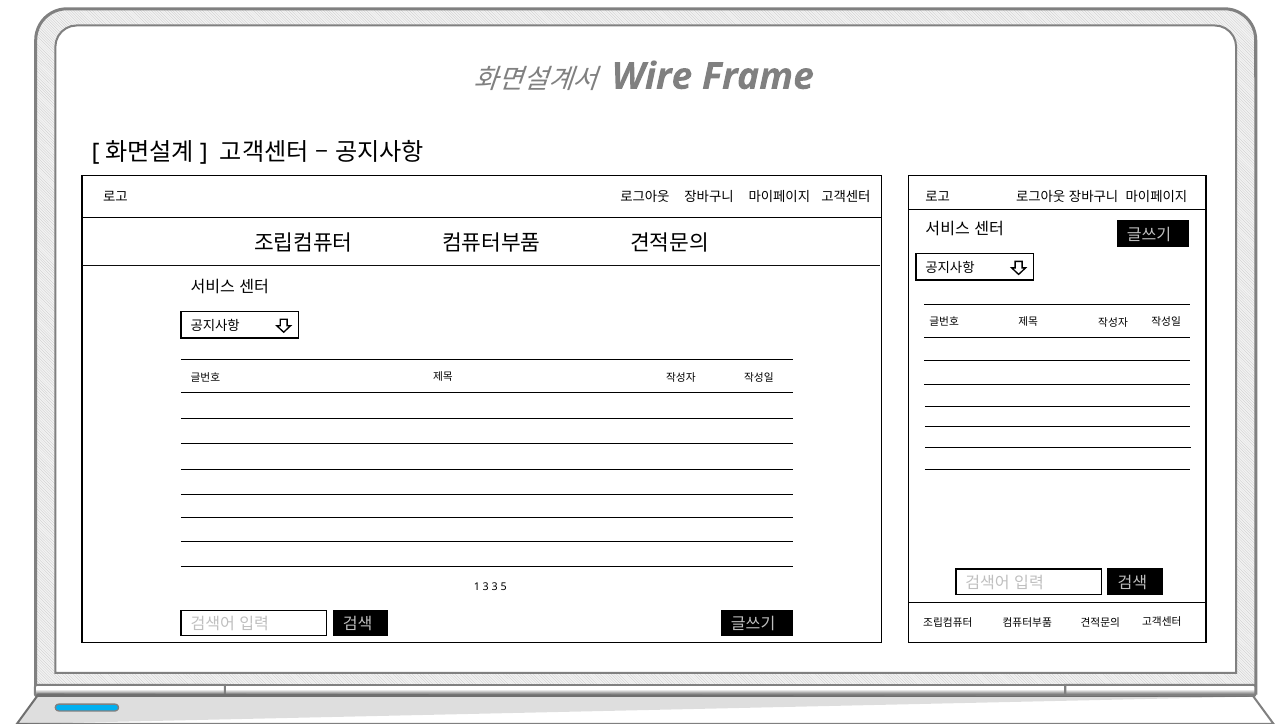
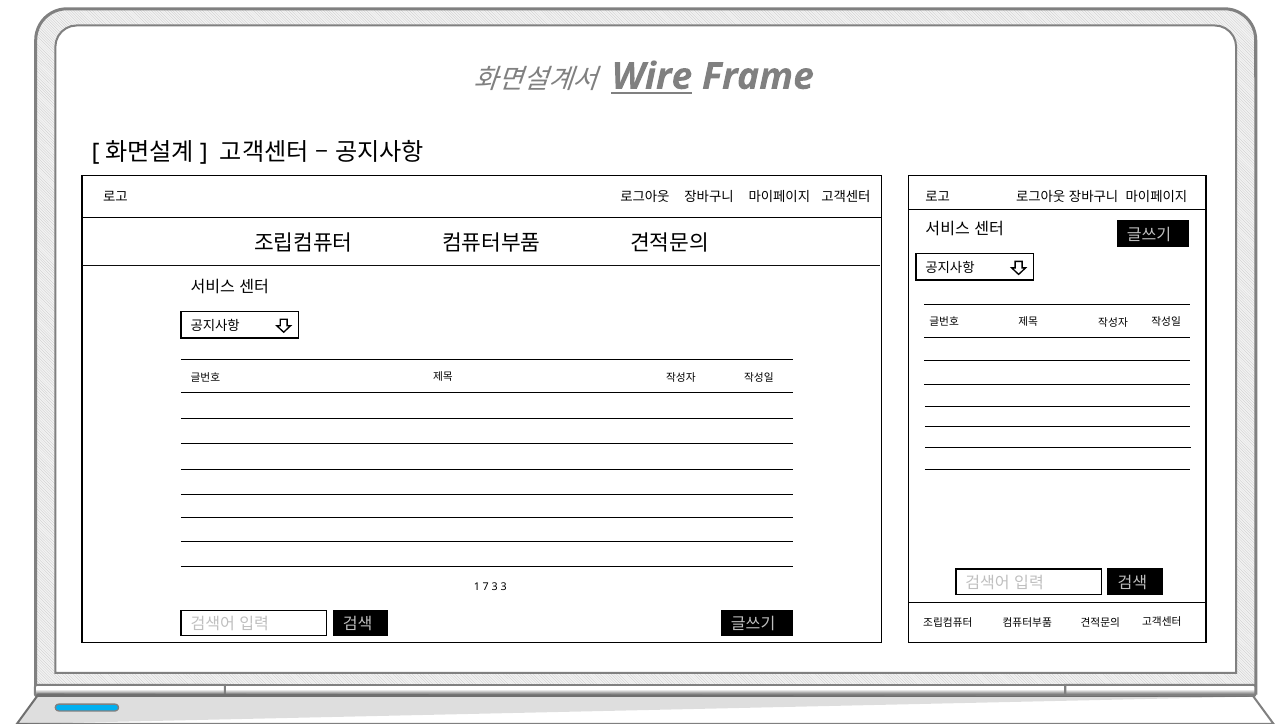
Wire underline: none -> present
1 3: 3 -> 7
3 5: 5 -> 3
